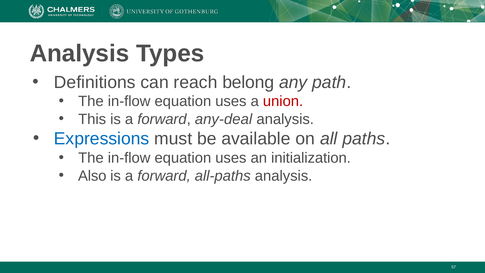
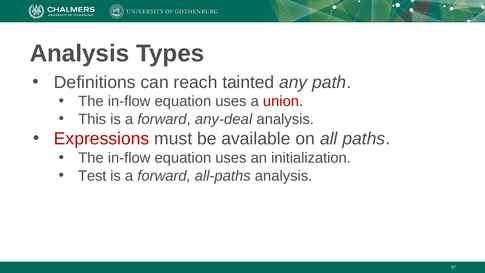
belong: belong -> tainted
Expressions colour: blue -> red
Also: Also -> Test
